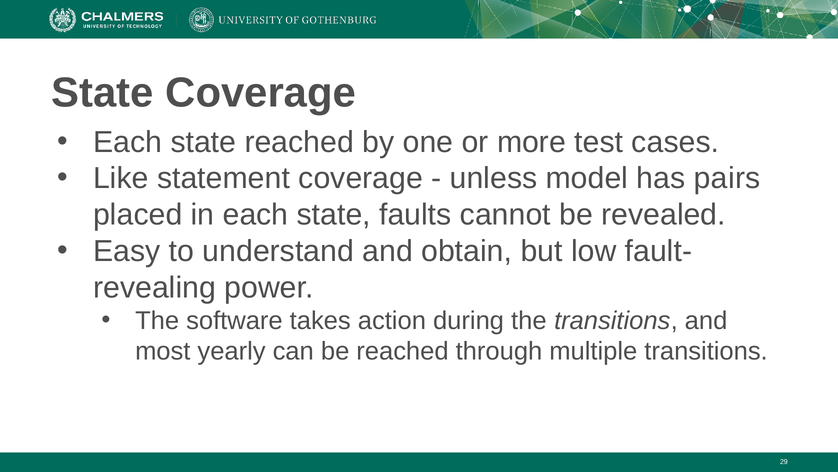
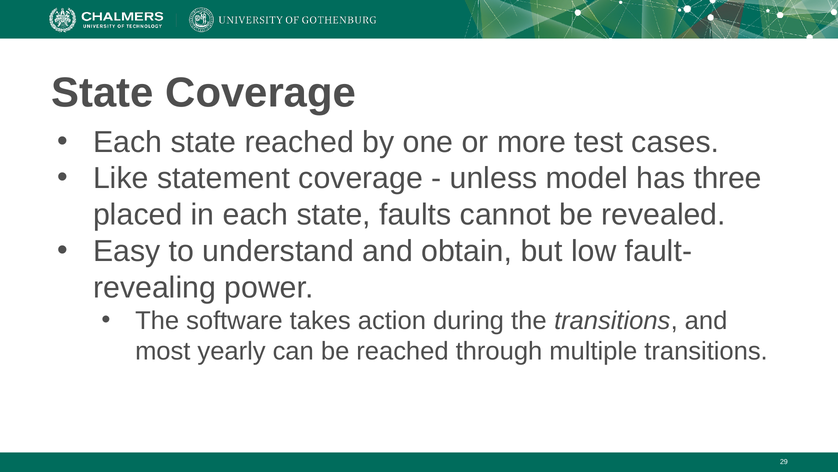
pairs: pairs -> three
